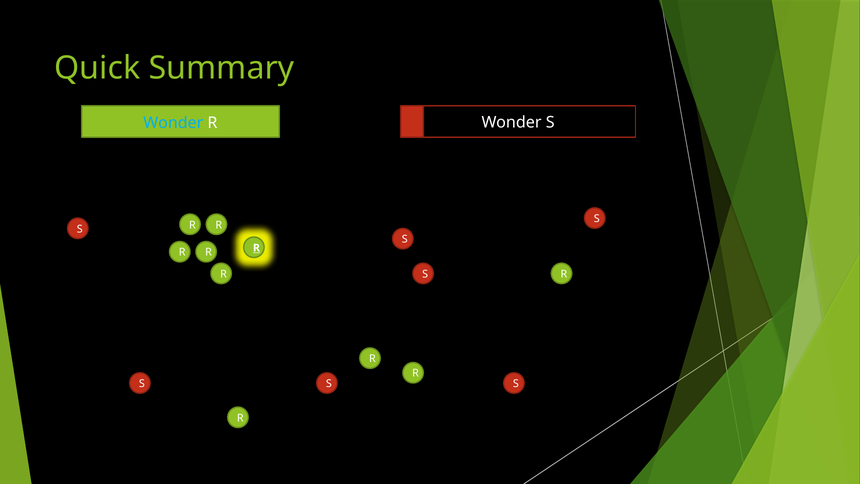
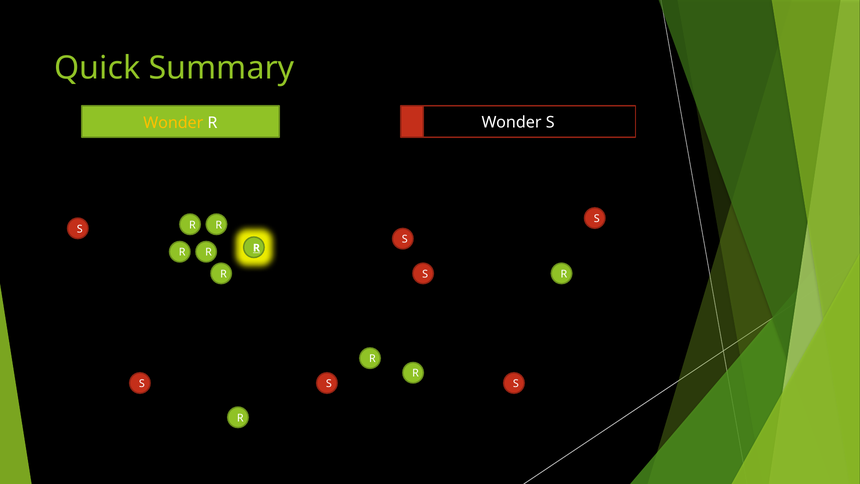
Wonder at (173, 123) colour: light blue -> yellow
